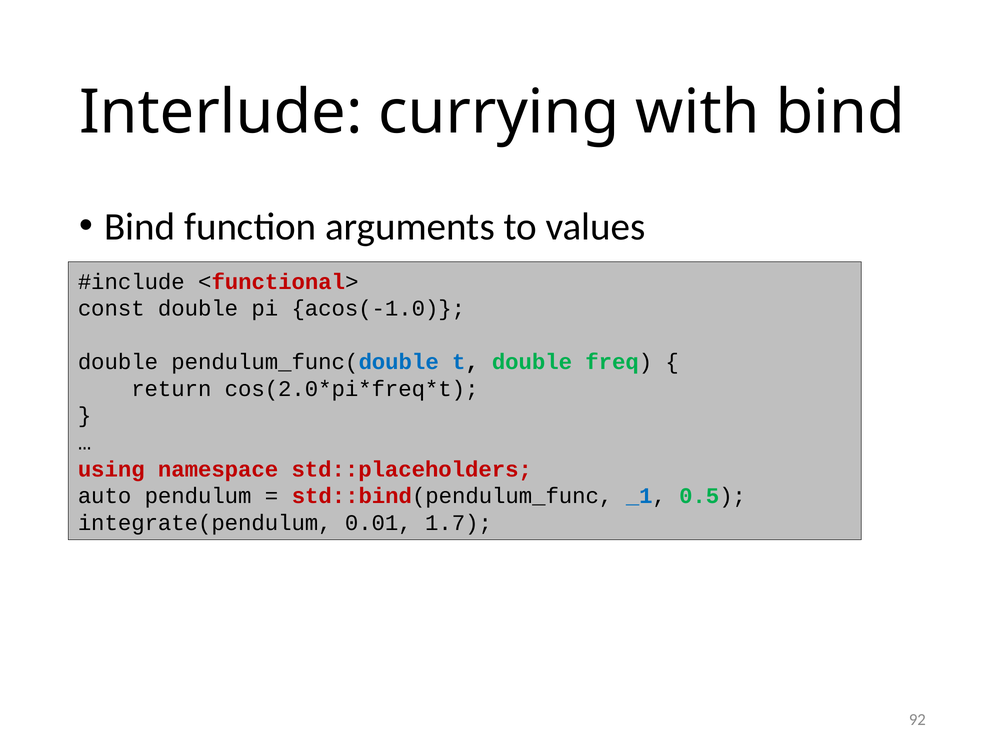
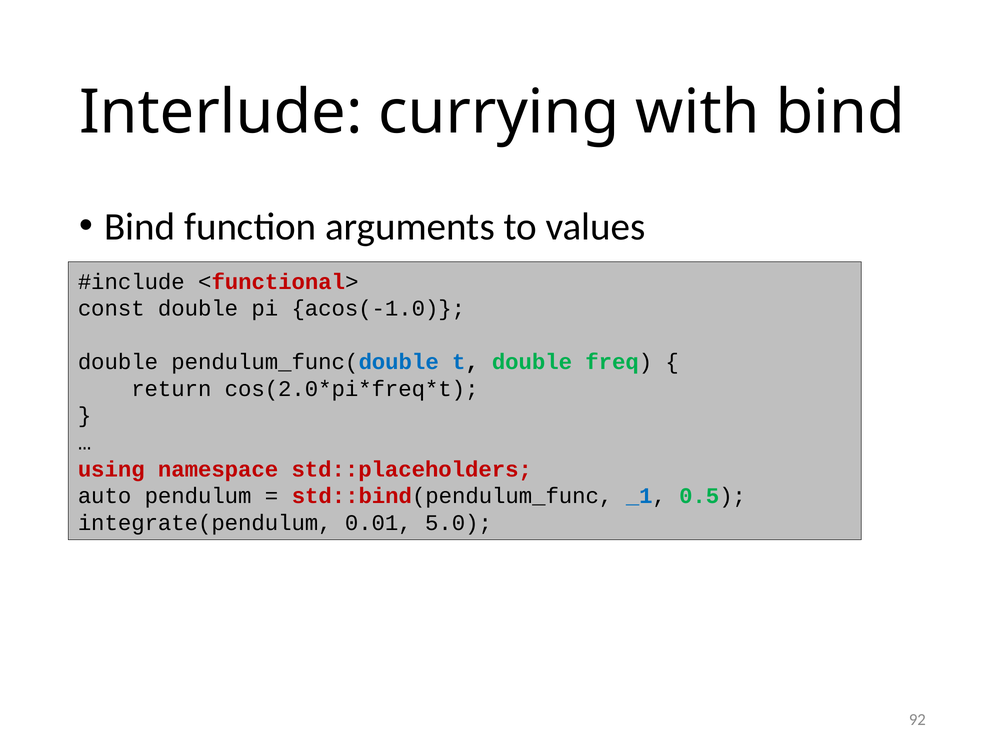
1.7: 1.7 -> 5.0
